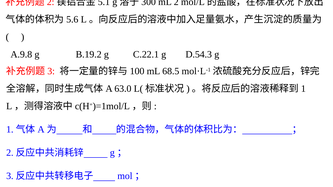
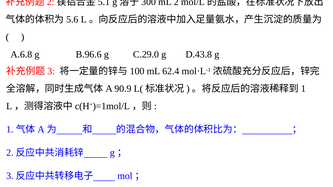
A.9.8: A.9.8 -> A.6.8
B.19.2: B.19.2 -> B.96.6
C.22.1: C.22.1 -> C.29.0
D.54.3: D.54.3 -> D.43.8
68.5: 68.5 -> 62.4
63.0: 63.0 -> 90.9
